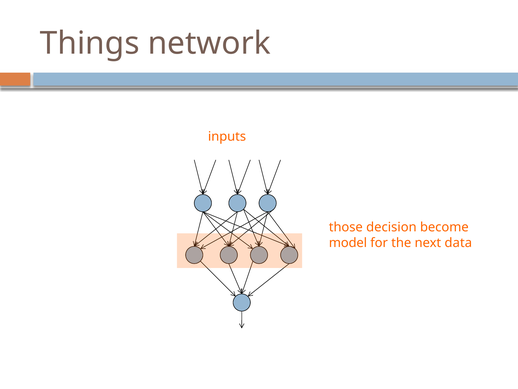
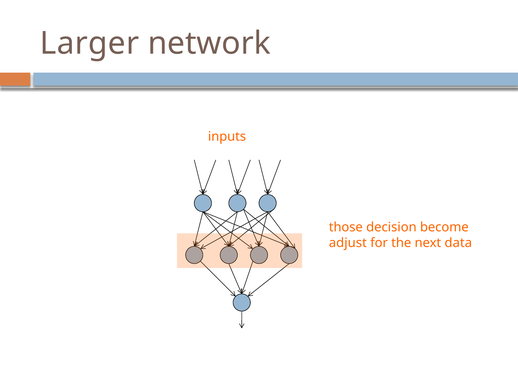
Things: Things -> Larger
model: model -> adjust
